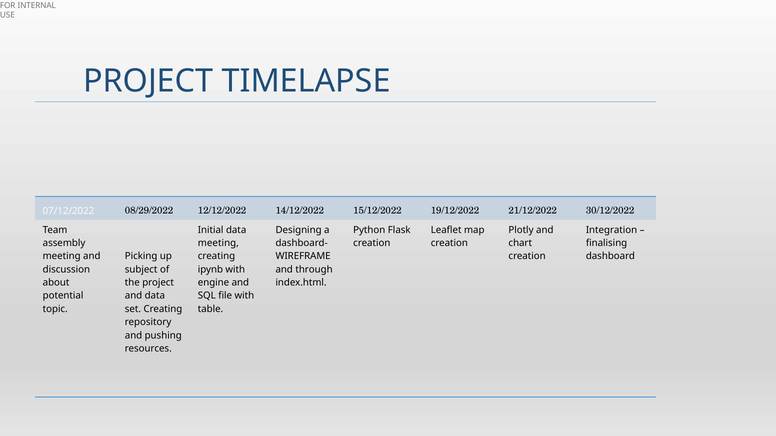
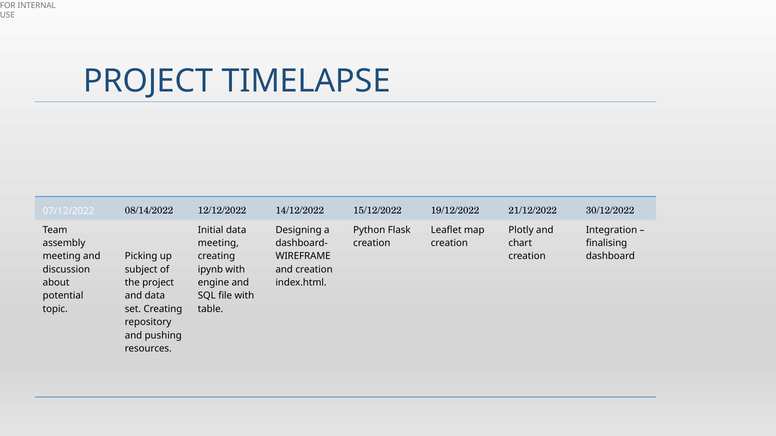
08/29/2022: 08/29/2022 -> 08/14/2022
and through: through -> creation
